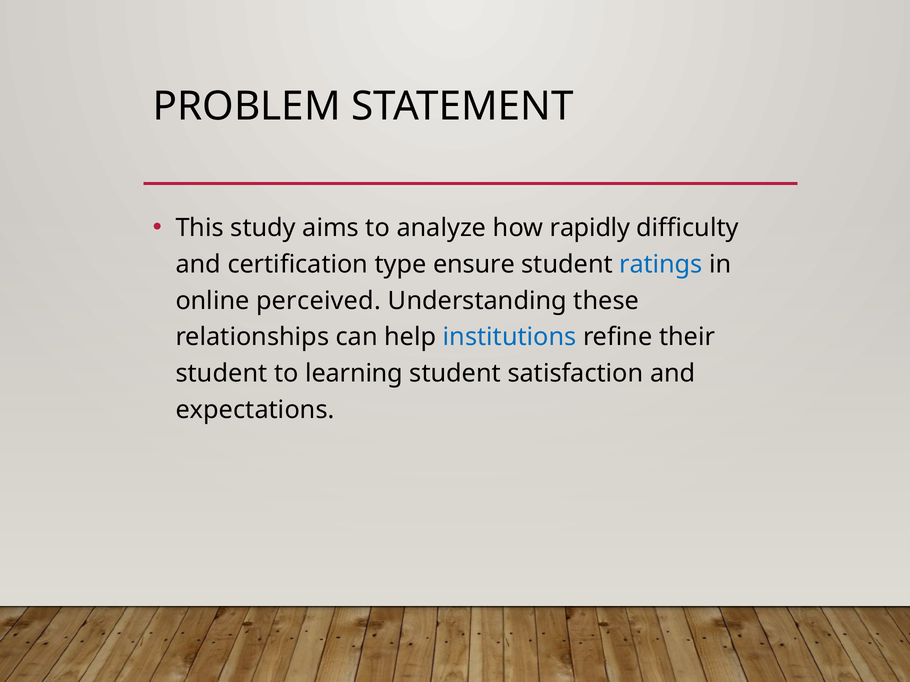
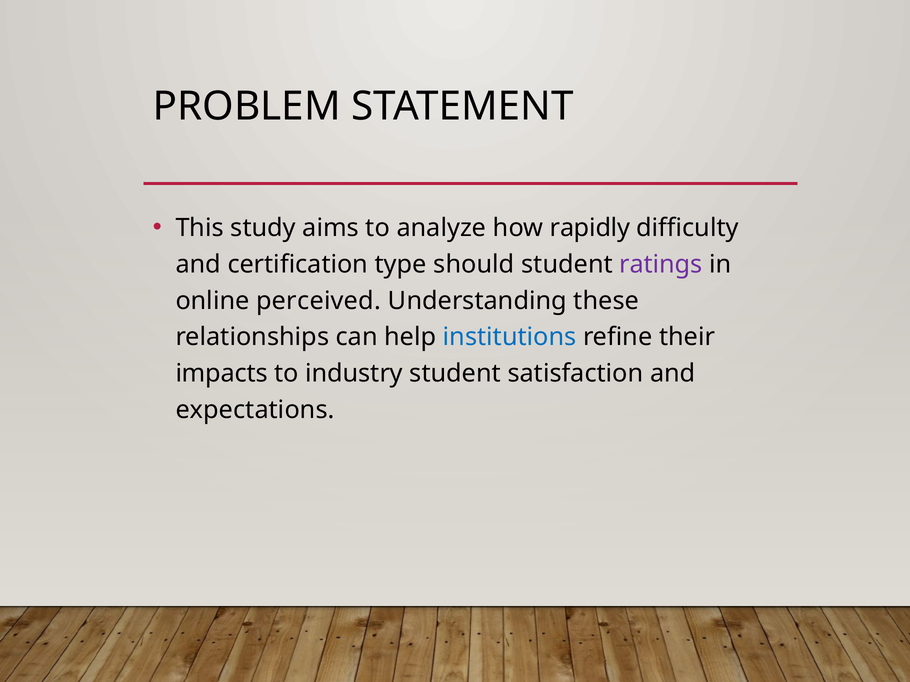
ensure: ensure -> should
ratings colour: blue -> purple
student at (221, 374): student -> impacts
learning: learning -> industry
